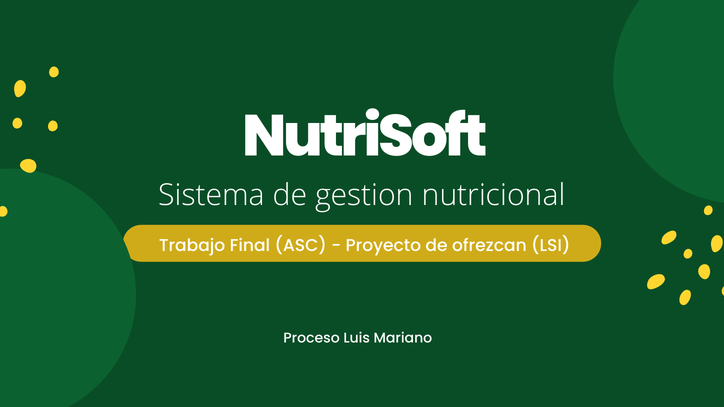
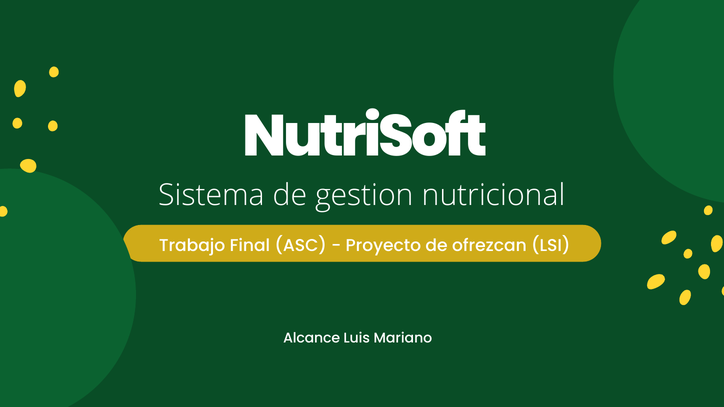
Proceso: Proceso -> Alcance
